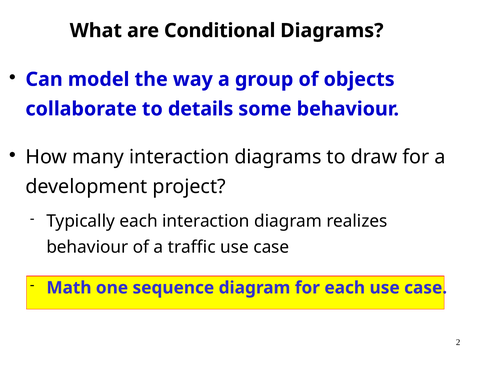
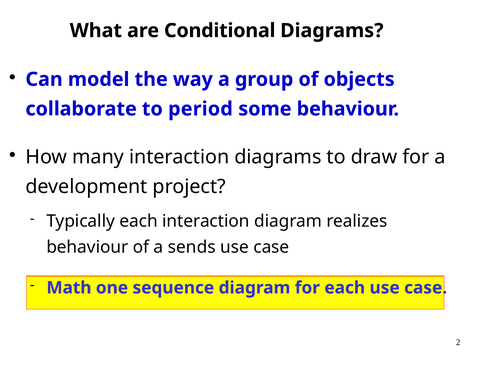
details: details -> period
traffic: traffic -> sends
